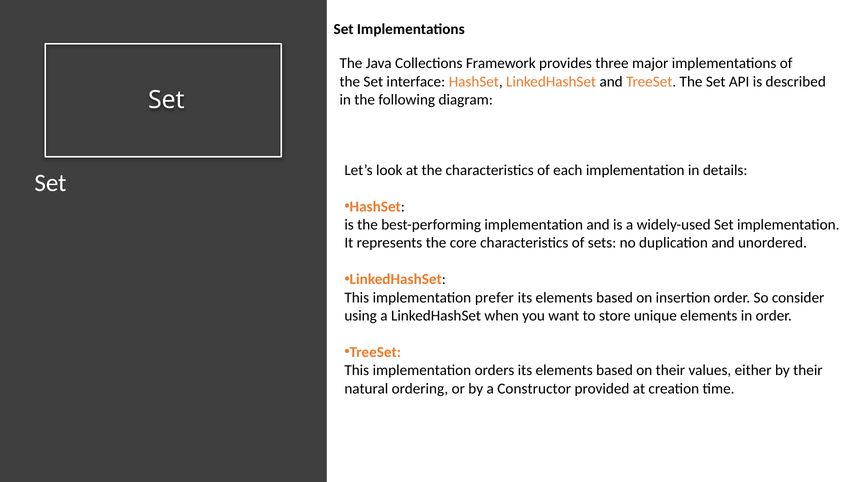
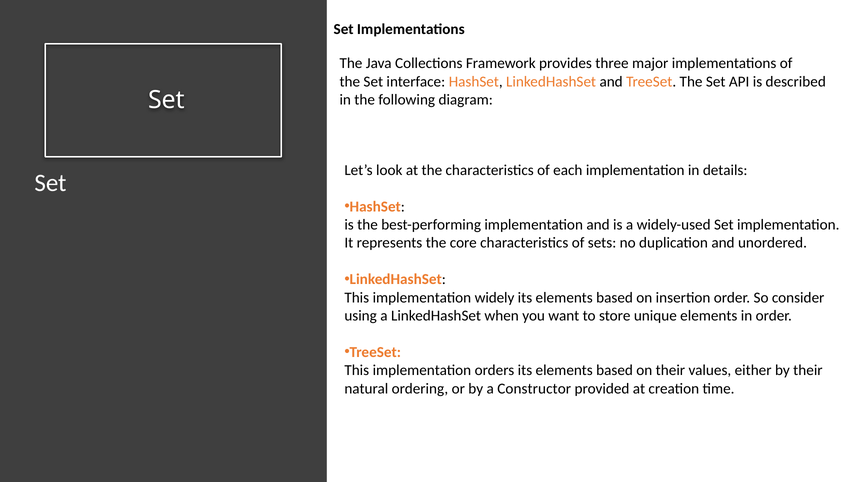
prefer: prefer -> widely
